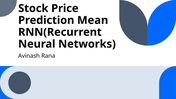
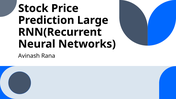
Mean: Mean -> Large
